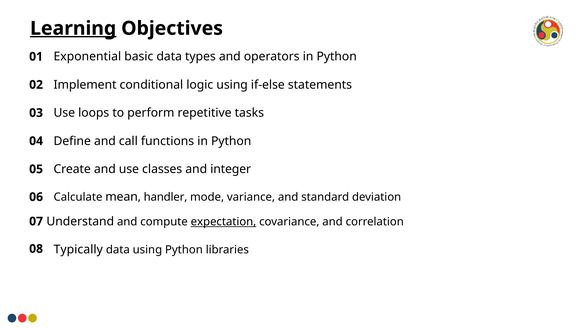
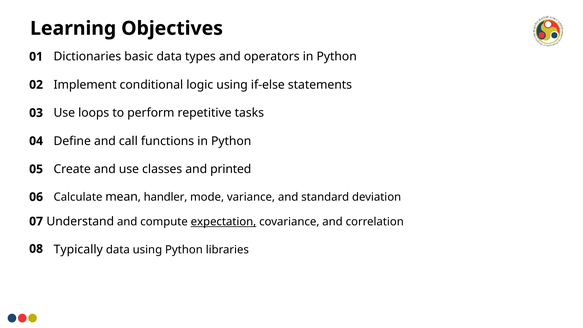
Learning underline: present -> none
Exponential: Exponential -> Dictionaries
integer: integer -> printed
